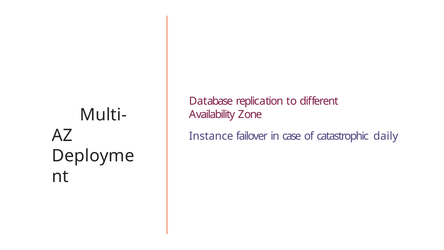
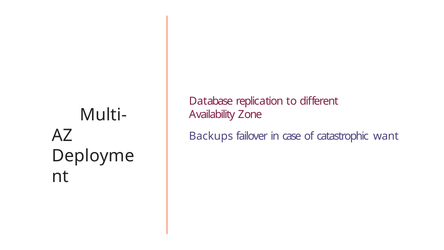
Instance: Instance -> Backups
daily: daily -> want
